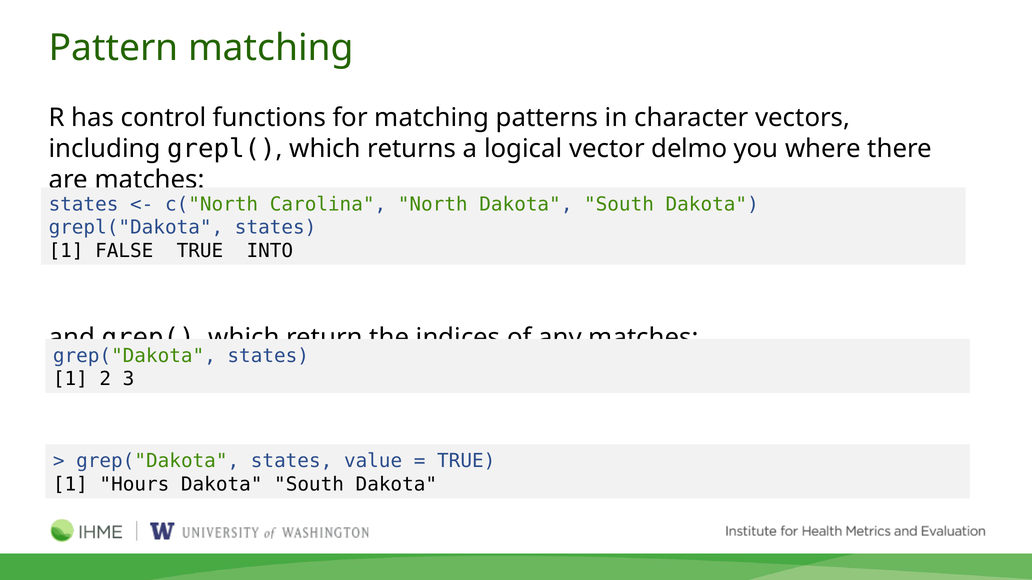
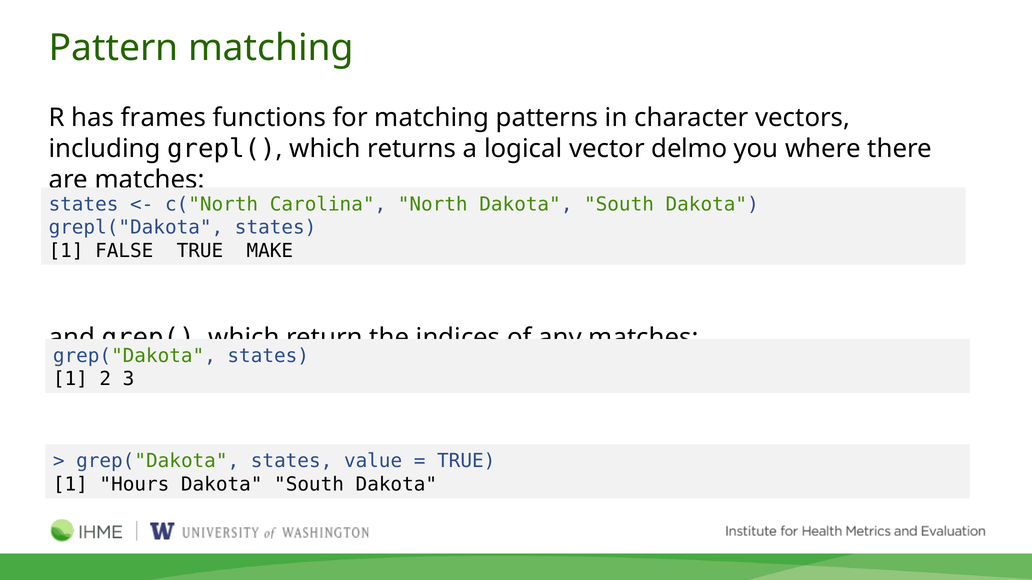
control: control -> frames
INTO: INTO -> MAKE
